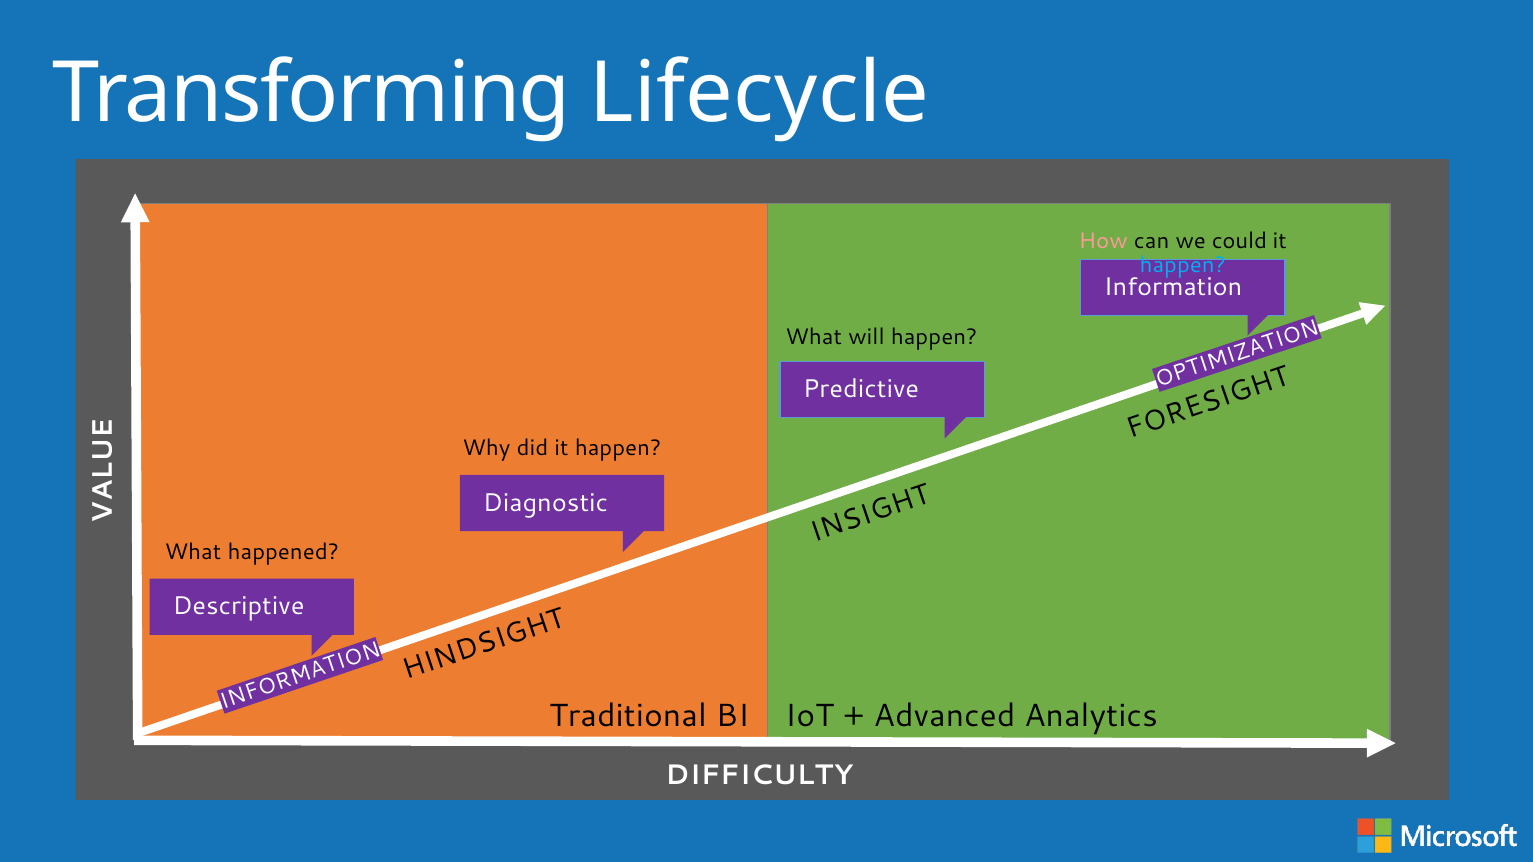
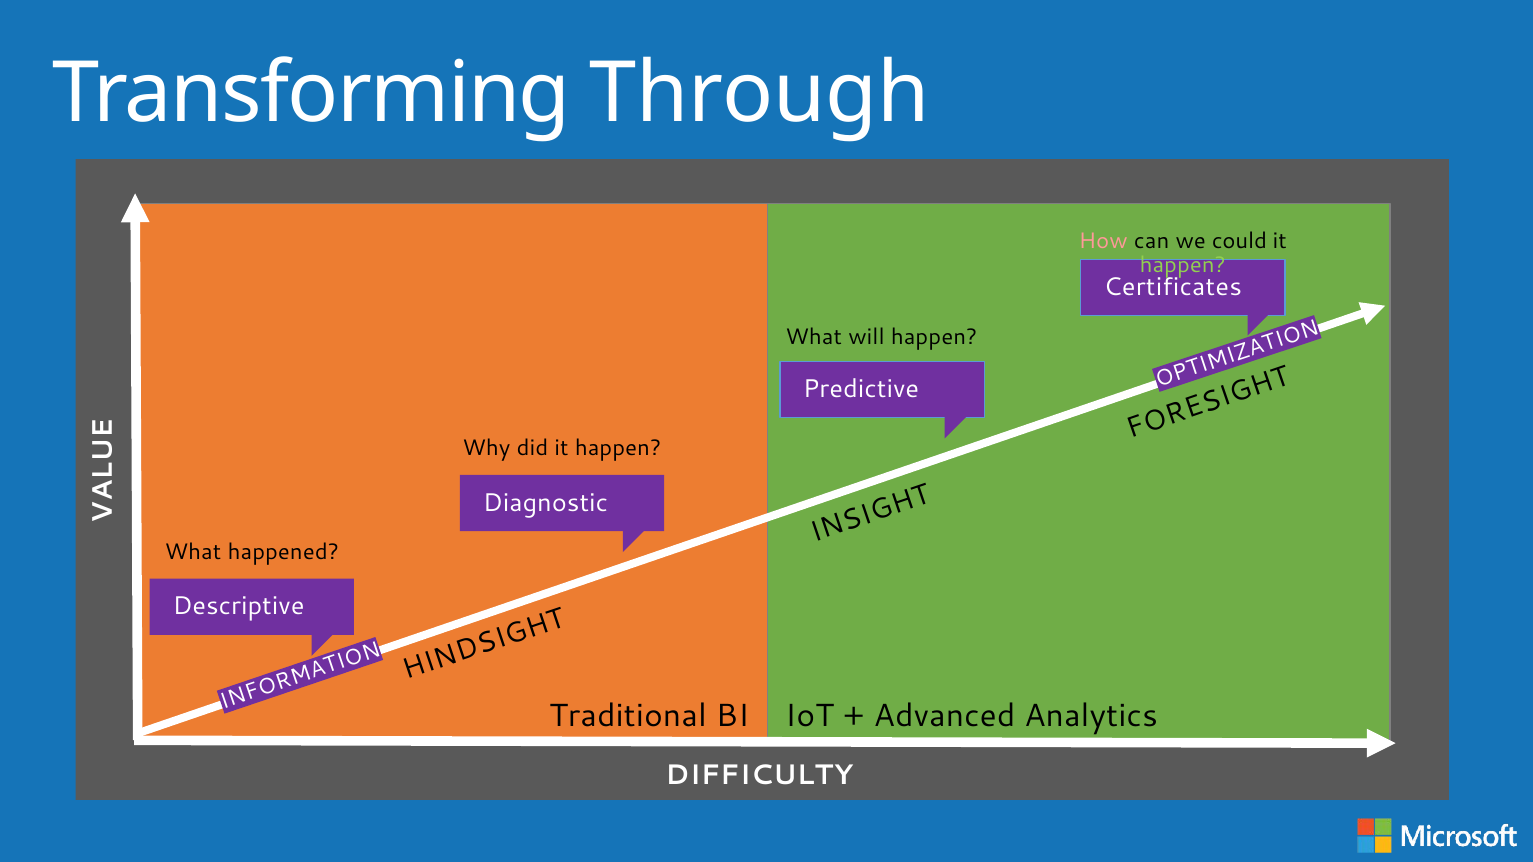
Lifecycle: Lifecycle -> Through
happen at (1183, 265) colour: light blue -> light green
Information: Information -> Certificates
